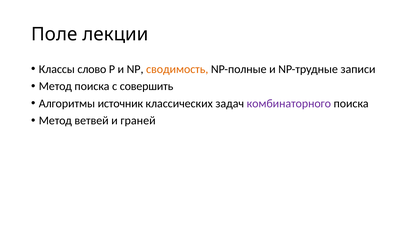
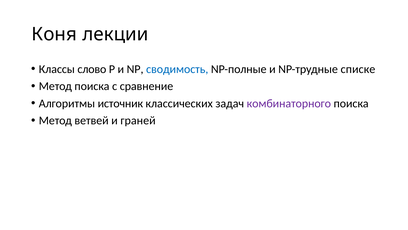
Поле: Поле -> Коня
сводимость colour: orange -> blue
записи: записи -> списке
совершить: совершить -> сравнение
